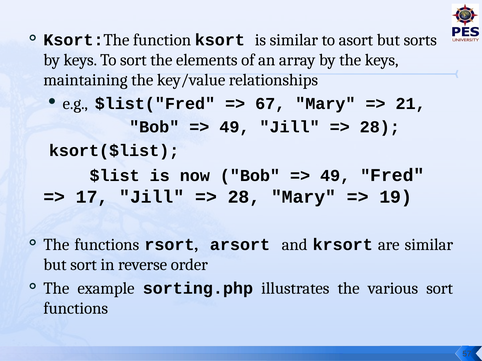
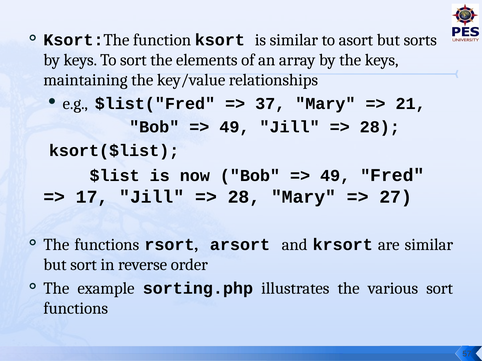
67: 67 -> 37
19: 19 -> 27
